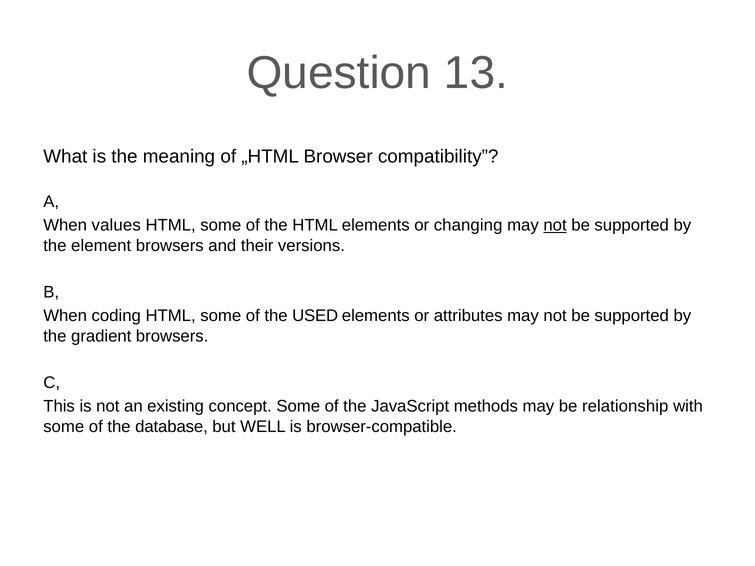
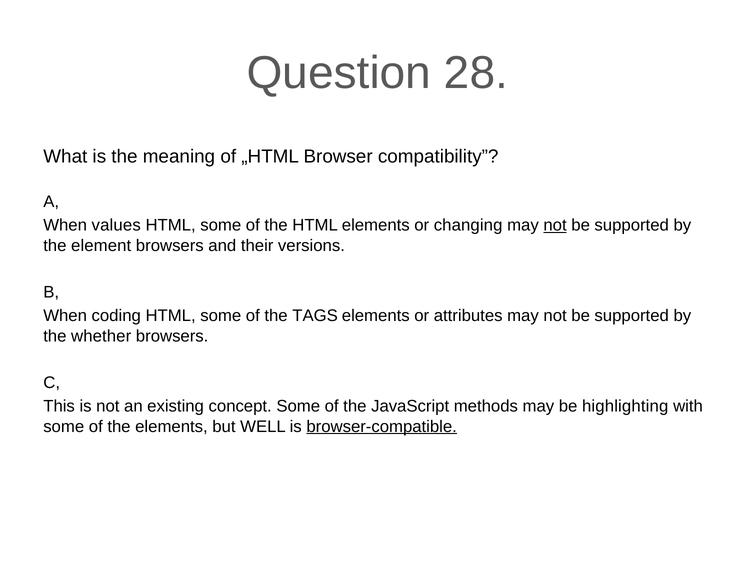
13: 13 -> 28
USED: USED -> TAGS
gradient: gradient -> whether
relationship: relationship -> highlighting
the database: database -> elements
browser-compatible underline: none -> present
